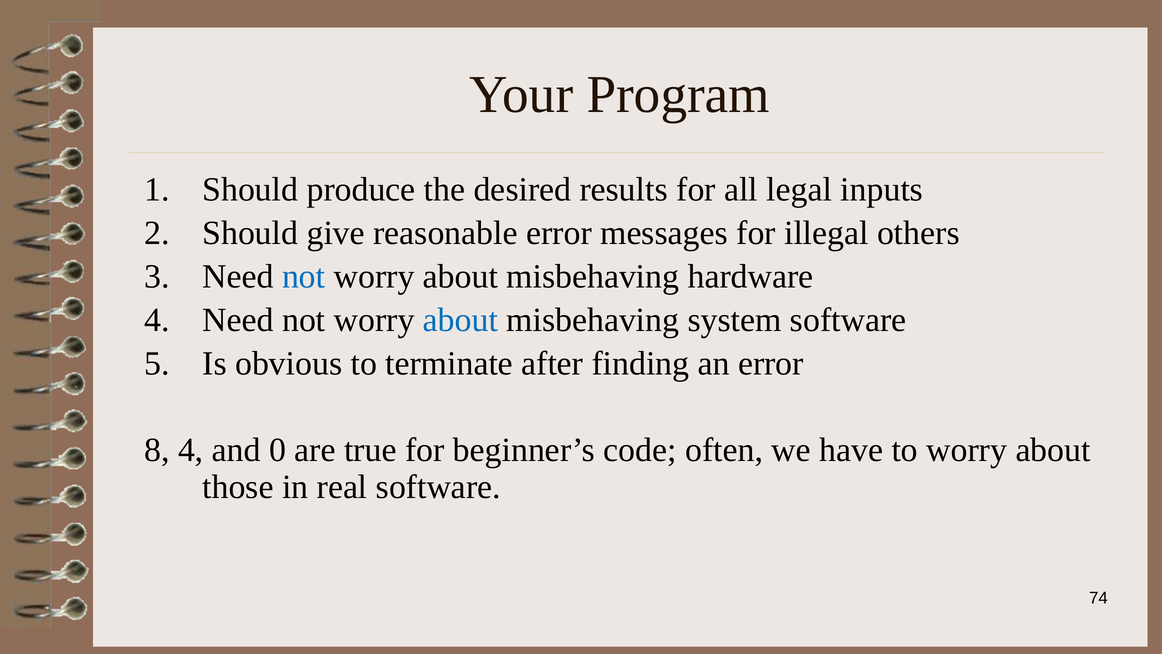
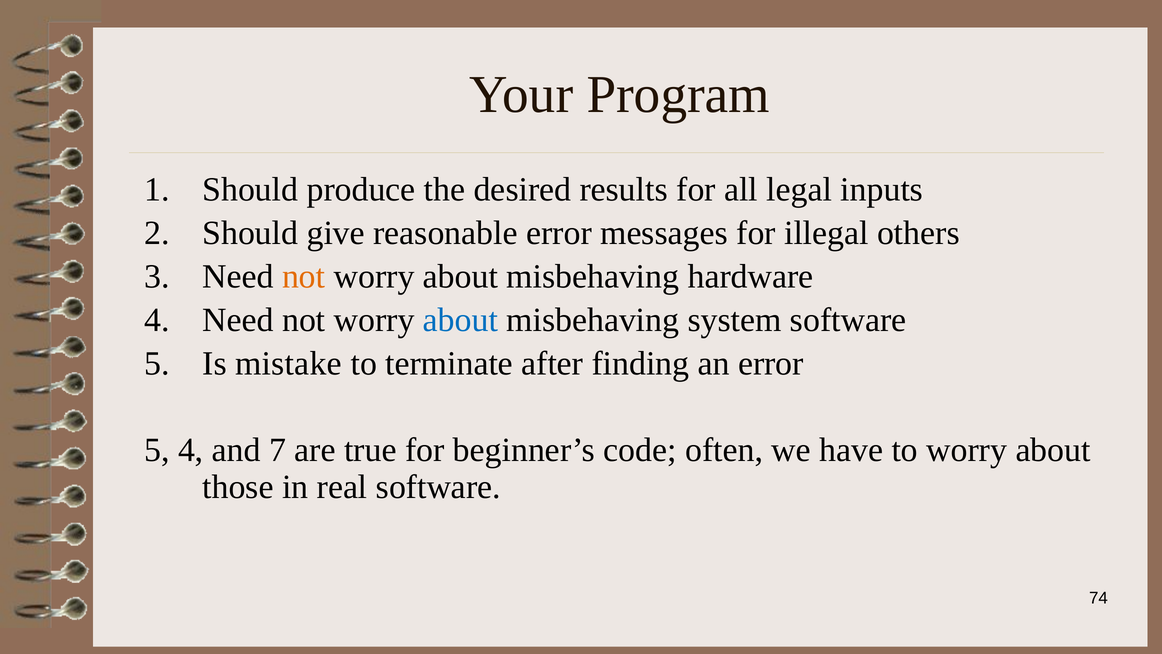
not at (304, 276) colour: blue -> orange
obvious: obvious -> mistake
8 at (157, 450): 8 -> 5
0: 0 -> 7
